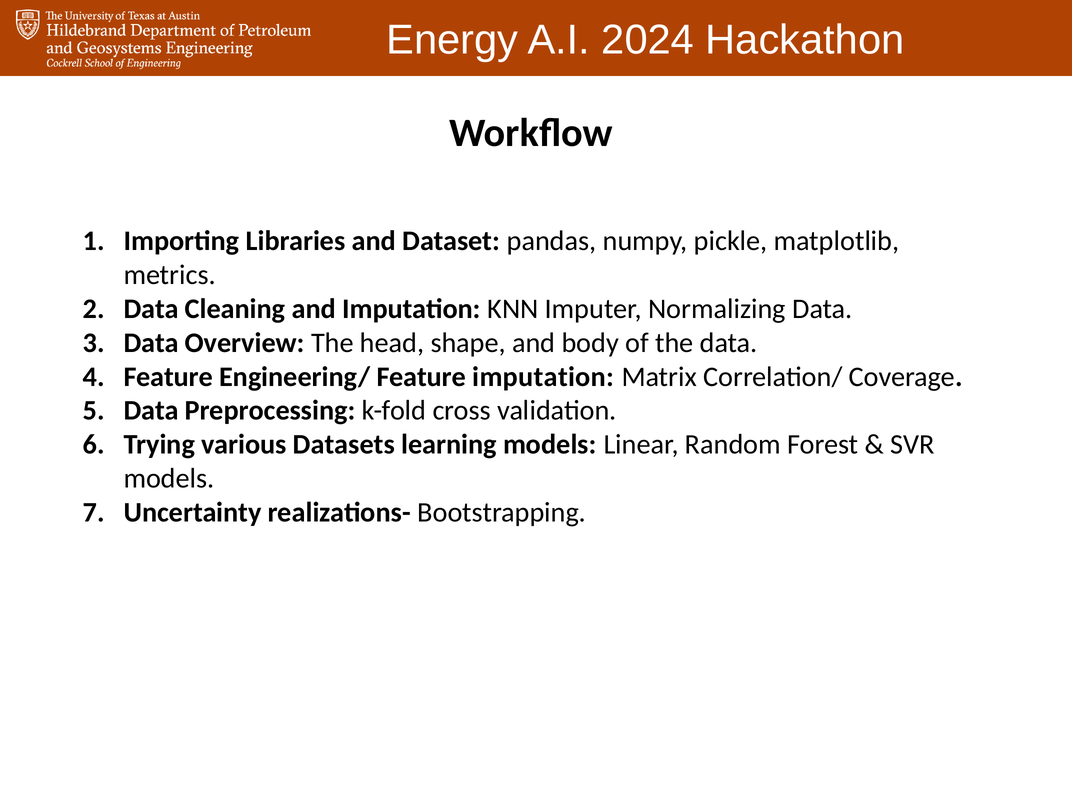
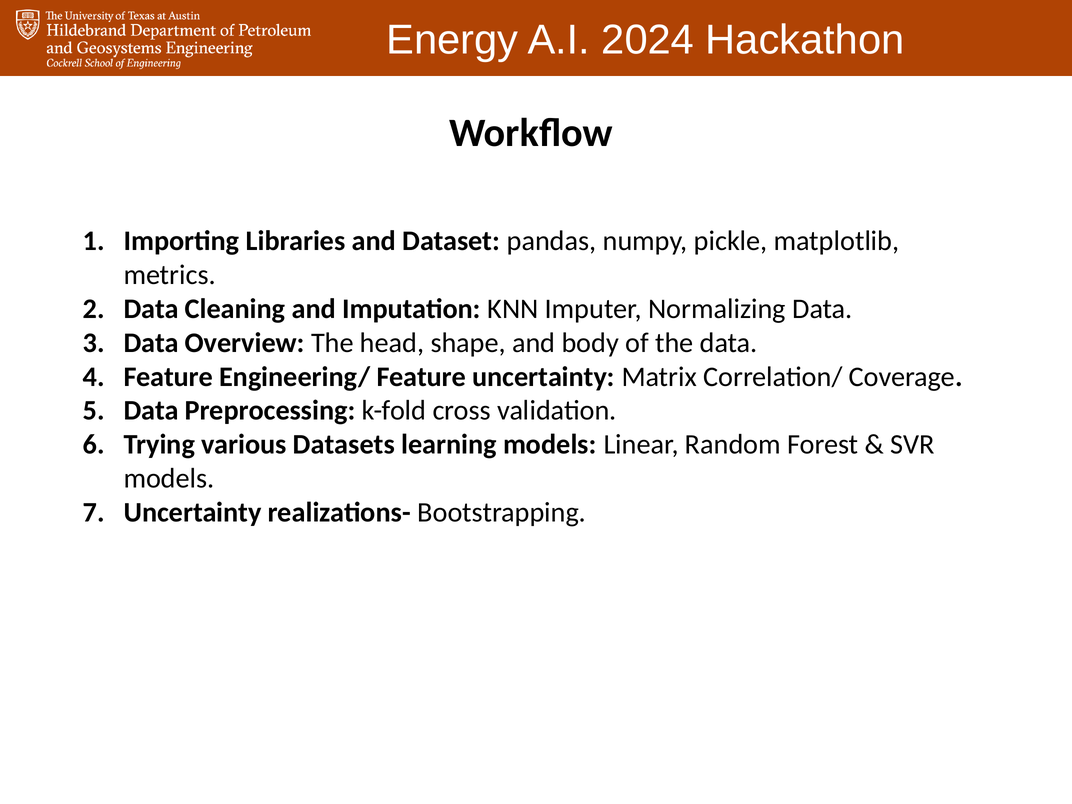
Feature imputation: imputation -> uncertainty
